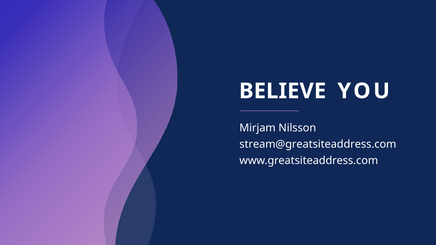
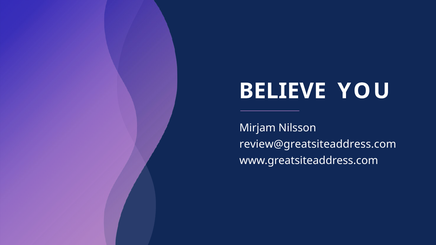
stream@greatsiteaddress.com: stream@greatsiteaddress.com -> review@greatsiteaddress.com
